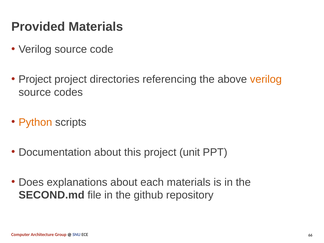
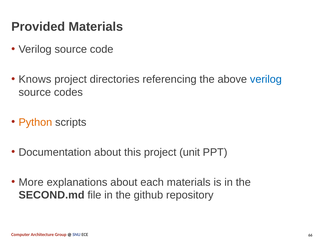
Project at (35, 79): Project -> Knows
verilog at (266, 79) colour: orange -> blue
Does: Does -> More
